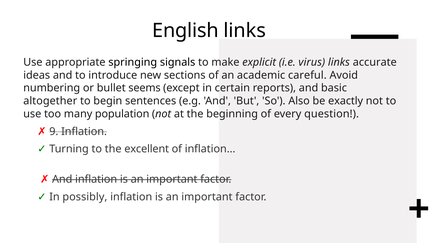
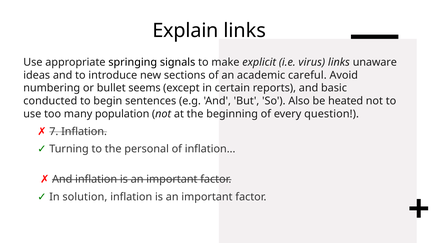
English: English -> Explain
accurate: accurate -> unaware
altogether: altogether -> conducted
exactly: exactly -> heated
9: 9 -> 7
excellent: excellent -> personal
possibly: possibly -> solution
